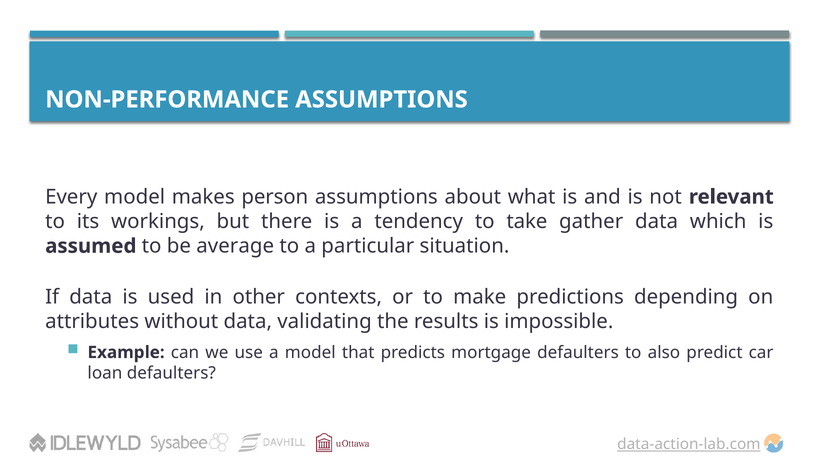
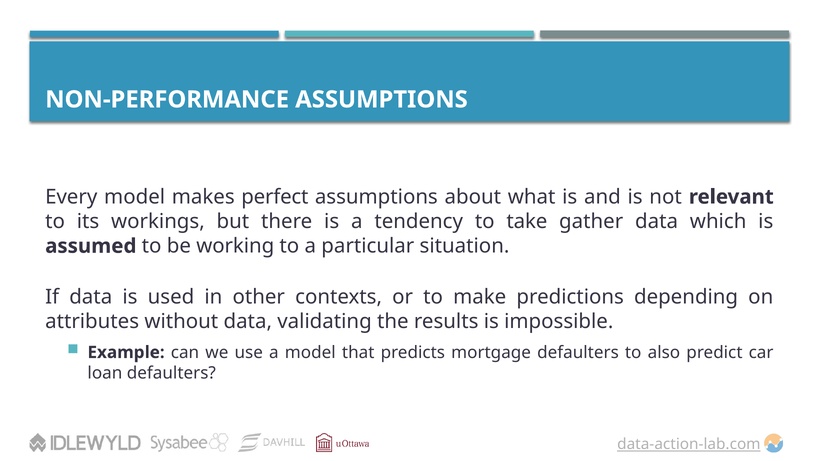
person: person -> perfect
average: average -> working
